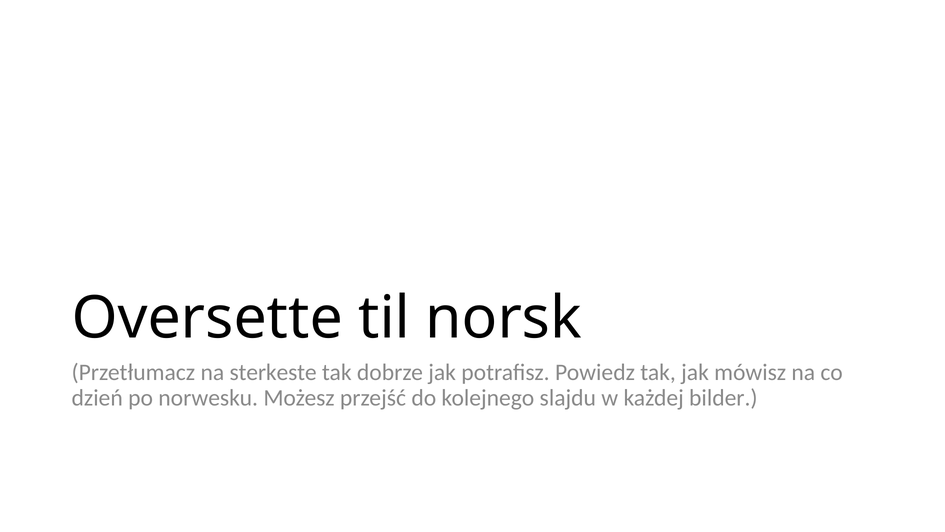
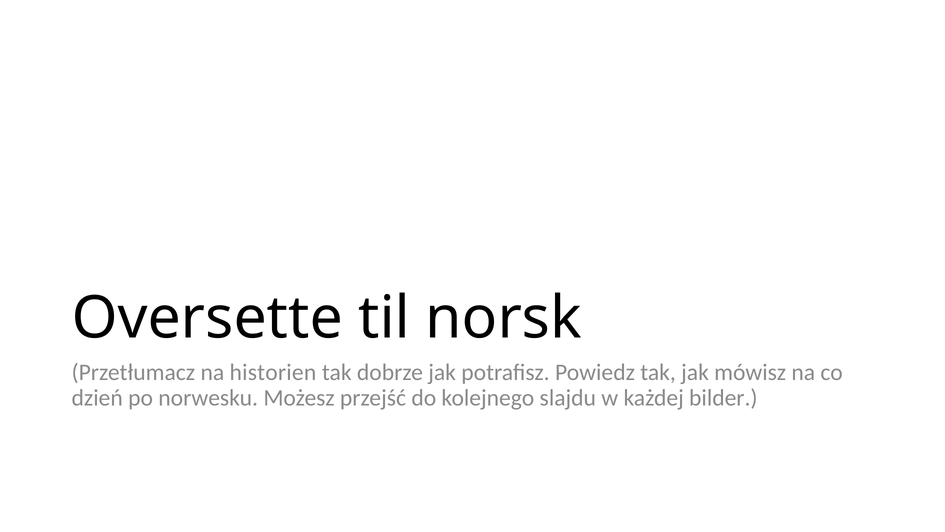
sterkeste: sterkeste -> historien
